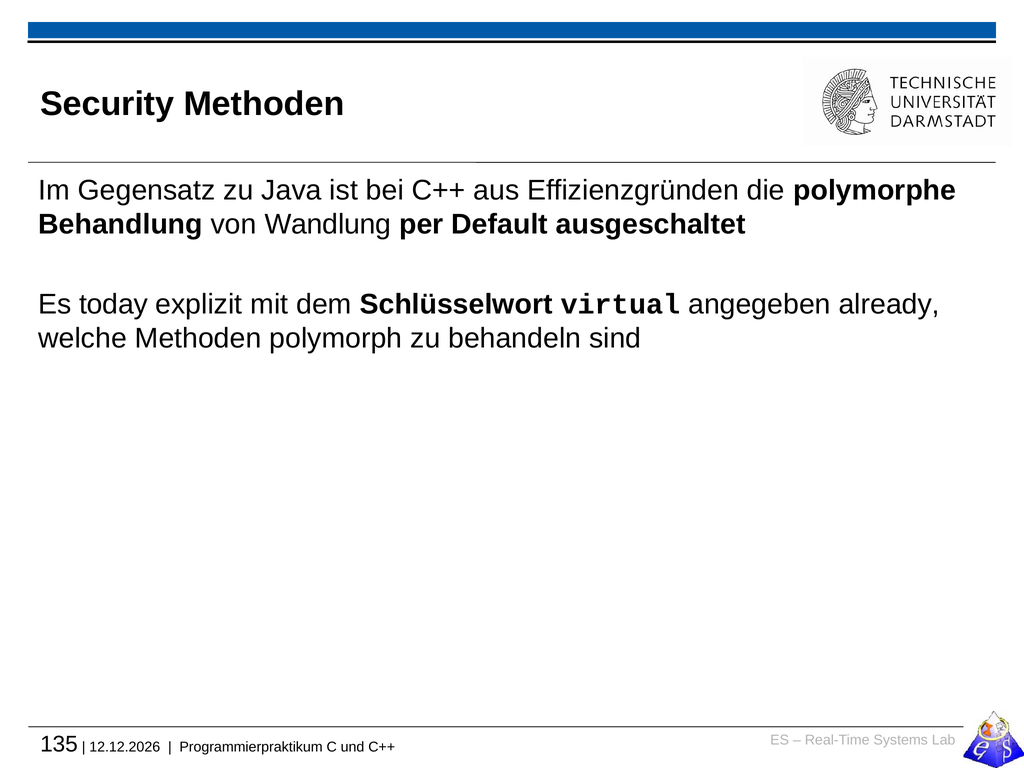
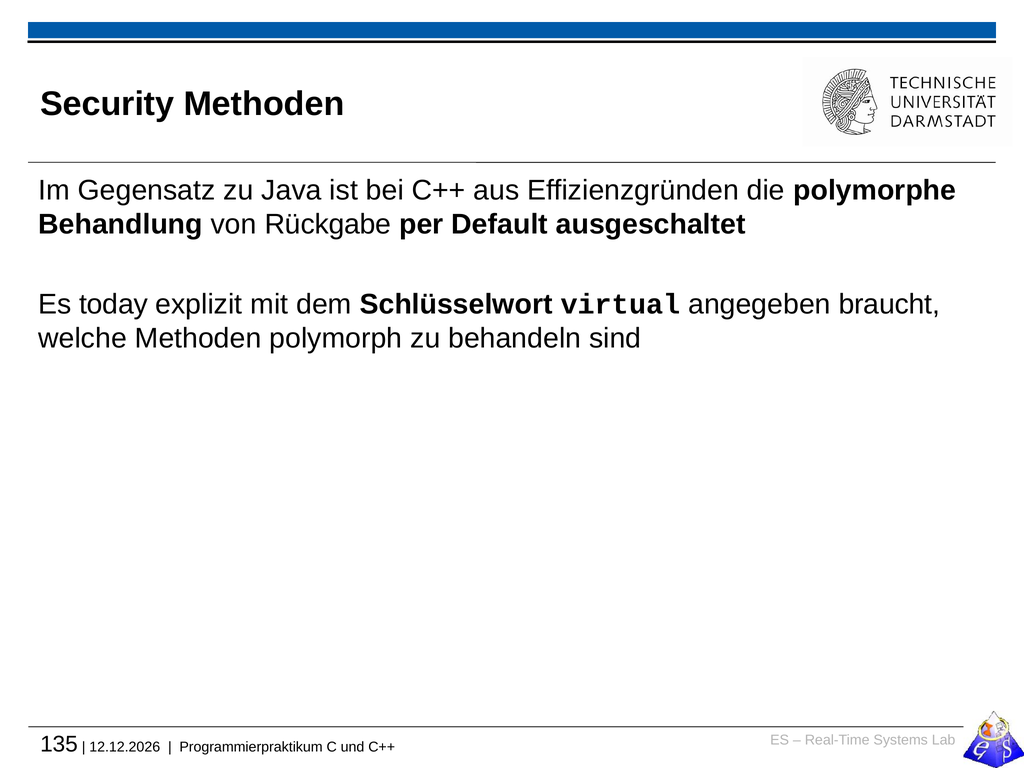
Wandlung: Wandlung -> Rückgabe
already: already -> braucht
